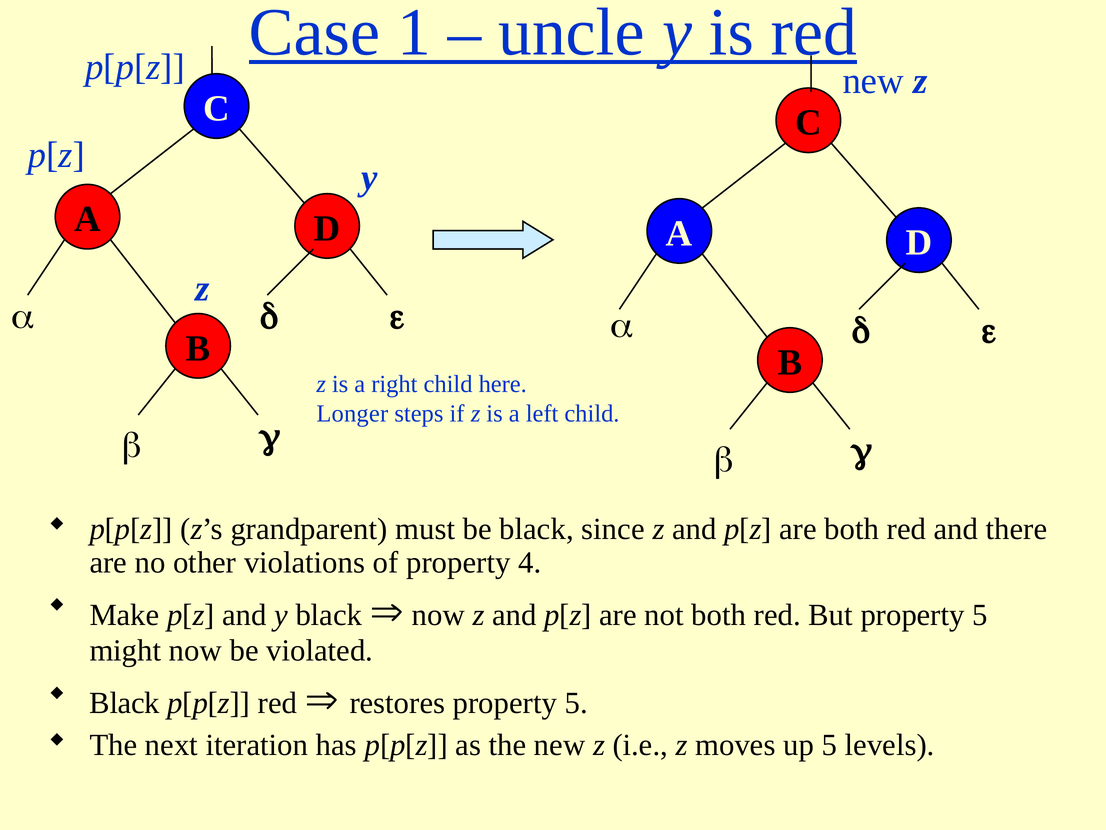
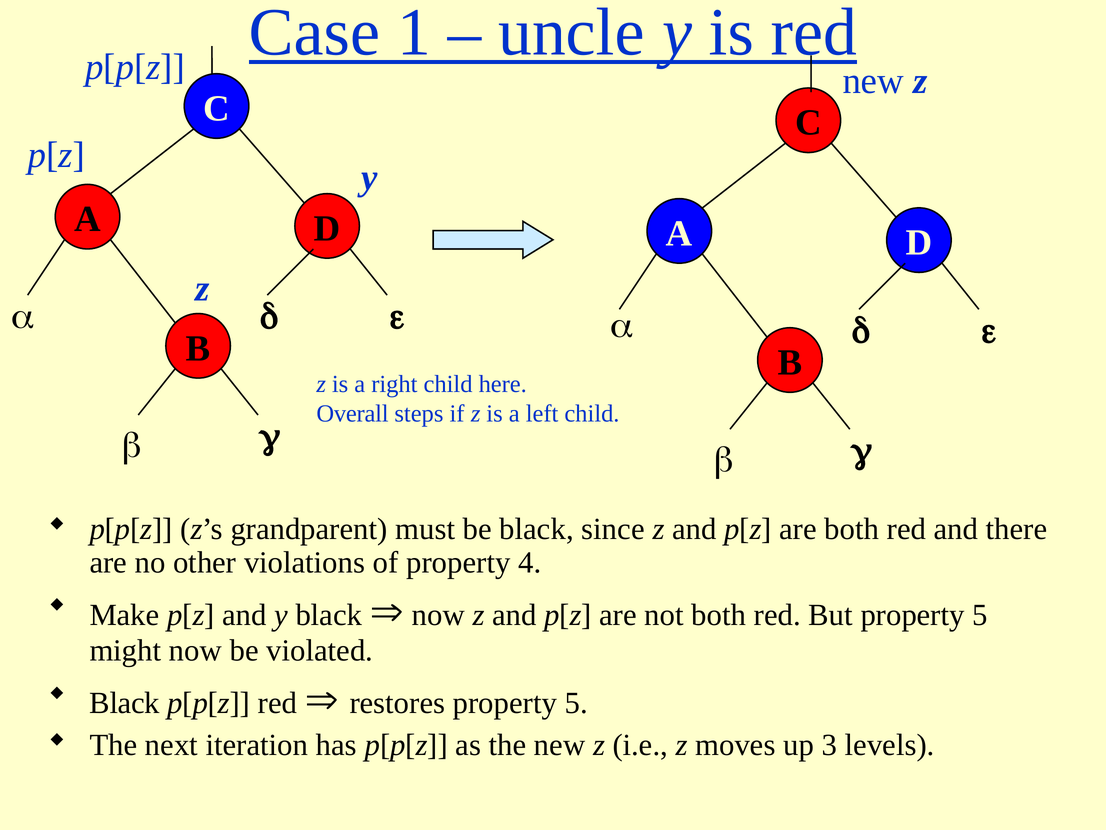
Longer: Longer -> Overall
up 5: 5 -> 3
